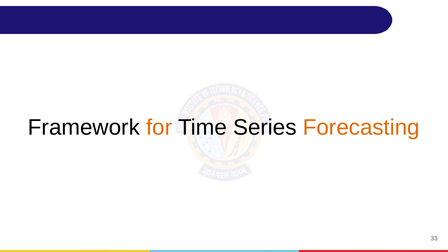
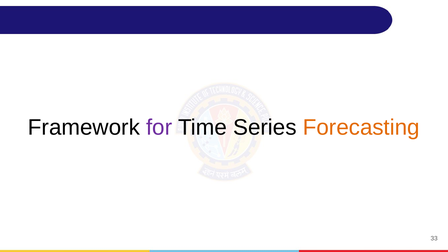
for colour: orange -> purple
